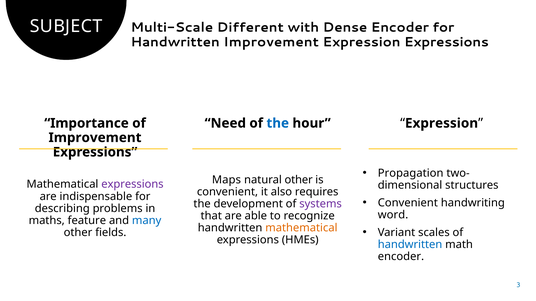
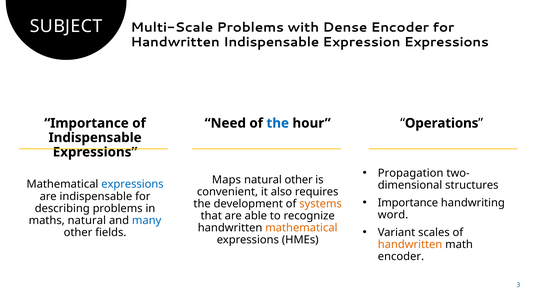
Multi-Scale Different: Different -> Problems
Handwritten Improvement: Improvement -> Indispensable
Expression at (442, 123): Expression -> Operations
Improvement at (95, 138): Improvement -> Indispensable
expressions at (132, 185) colour: purple -> blue
Convenient at (408, 203): Convenient -> Importance
systems colour: purple -> orange
maths feature: feature -> natural
handwritten at (410, 245) colour: blue -> orange
